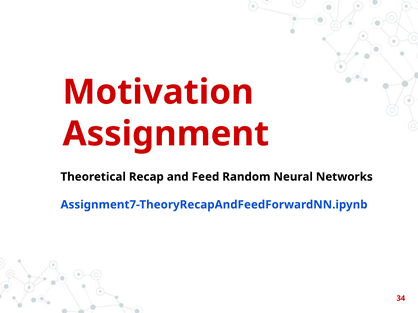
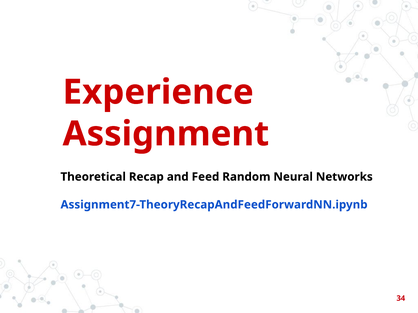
Motivation: Motivation -> Experience
